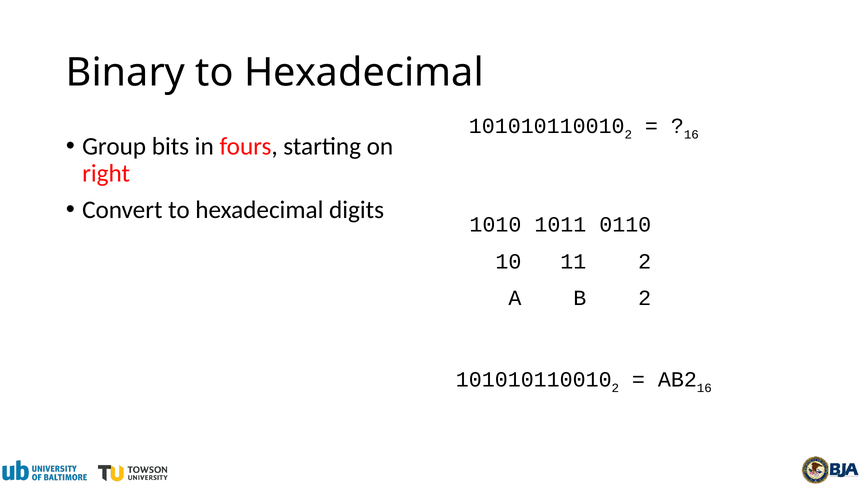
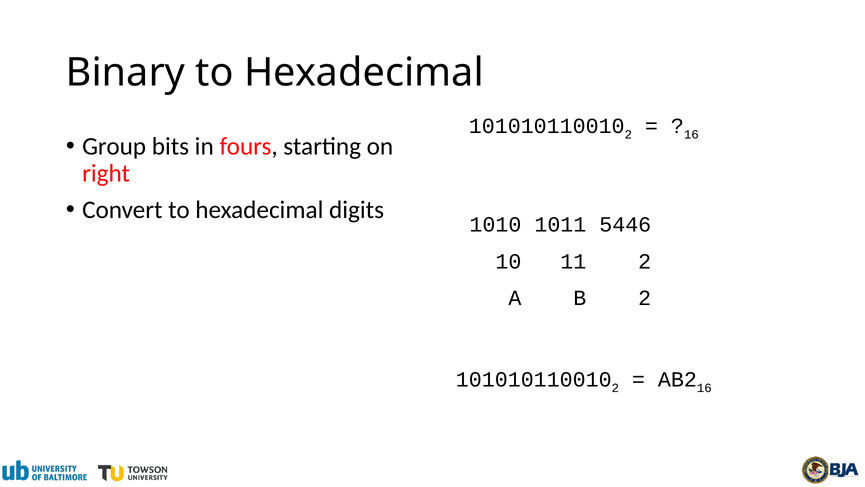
0110: 0110 -> 5446
